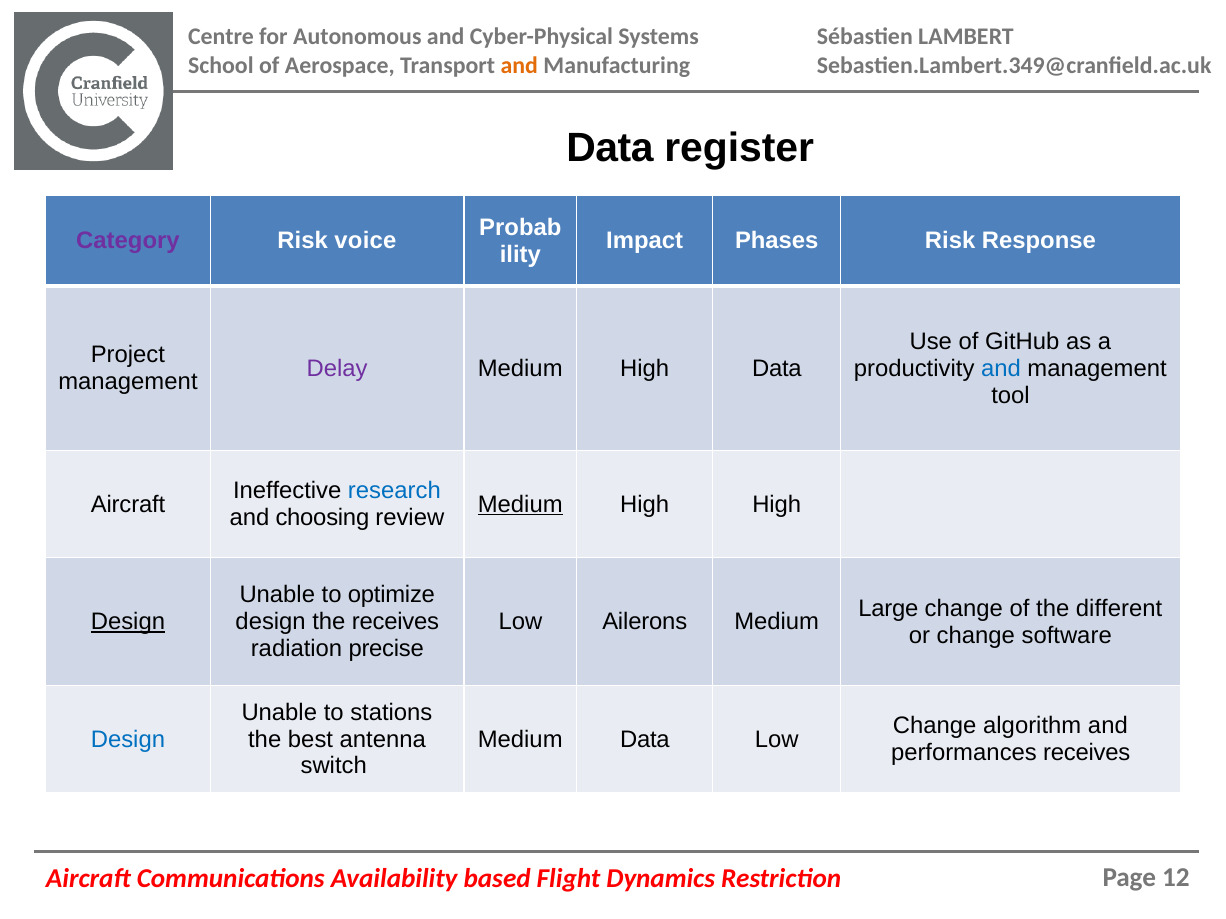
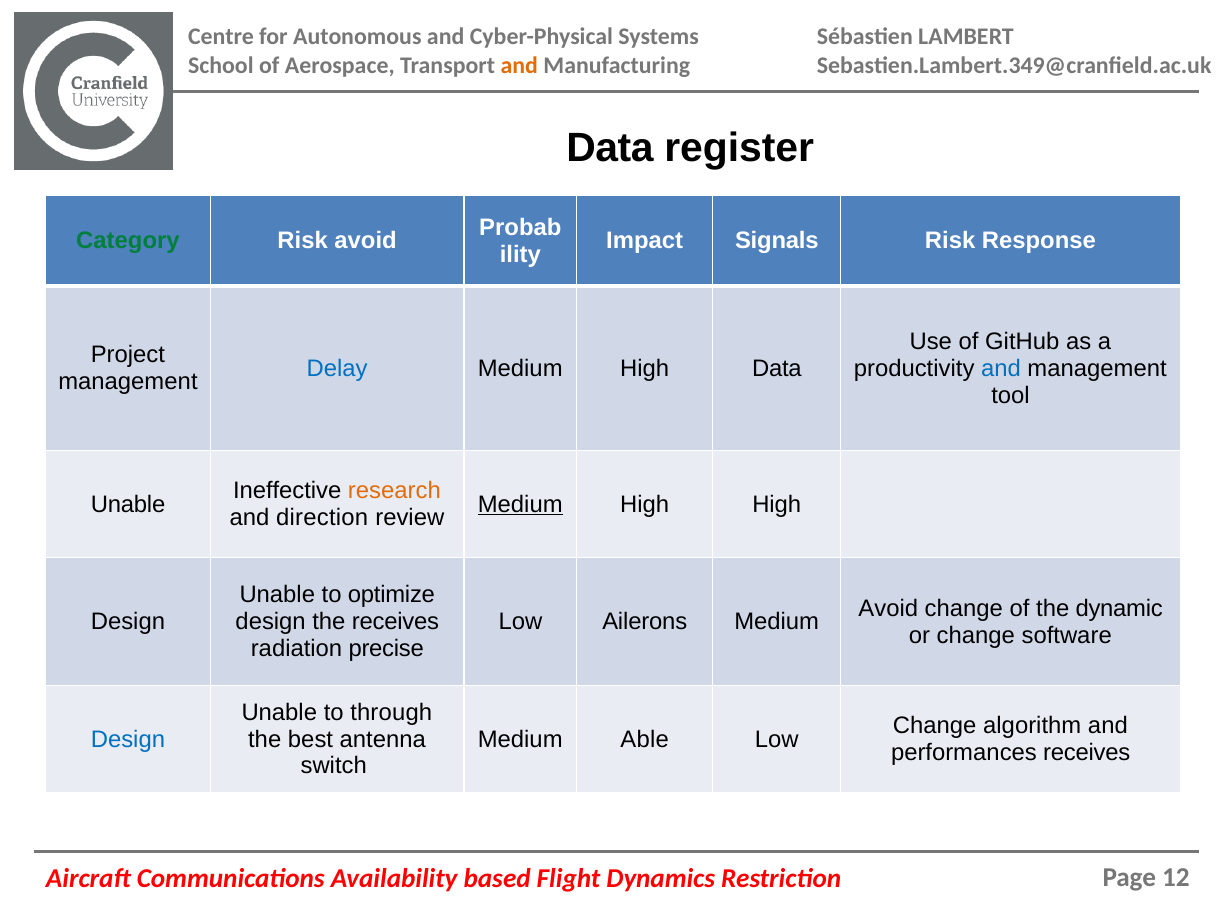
Category colour: purple -> green
Risk voice: voice -> avoid
Phases: Phases -> Signals
Delay colour: purple -> blue
research colour: blue -> orange
Aircraft at (128, 504): Aircraft -> Unable
choosing: choosing -> direction
Large at (888, 609): Large -> Avoid
different: different -> dynamic
Design at (128, 622) underline: present -> none
stations: stations -> through
Medium Data: Data -> Able
